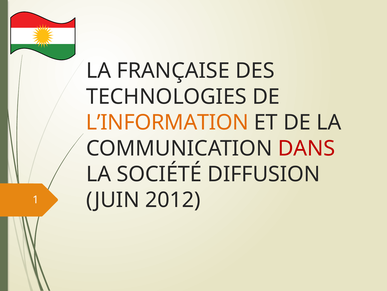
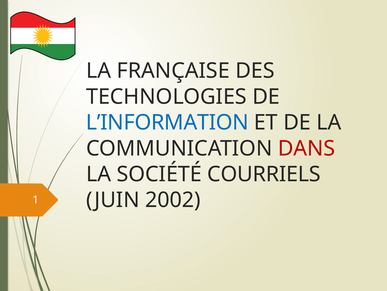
L’INFORMATION colour: orange -> blue
DIFFUSION: DIFFUSION -> COURRIELS
2012: 2012 -> 2002
